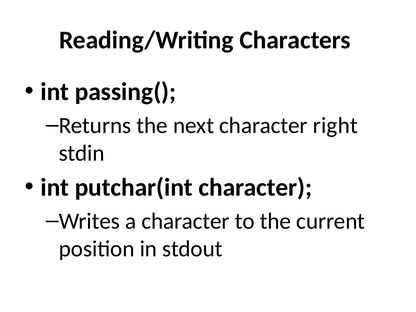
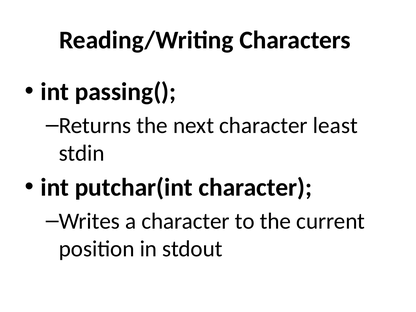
right: right -> least
